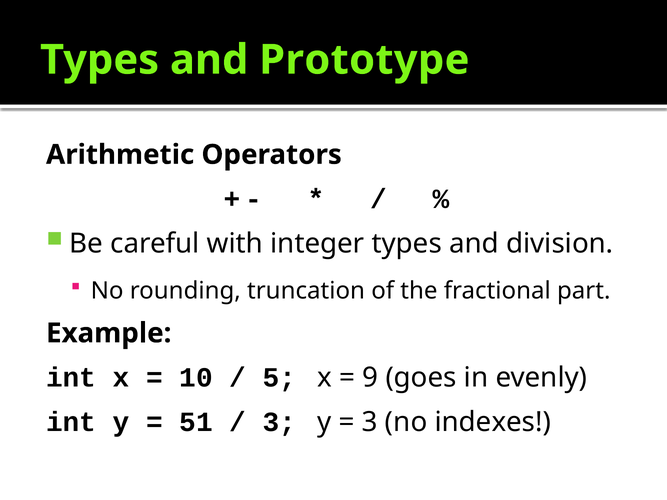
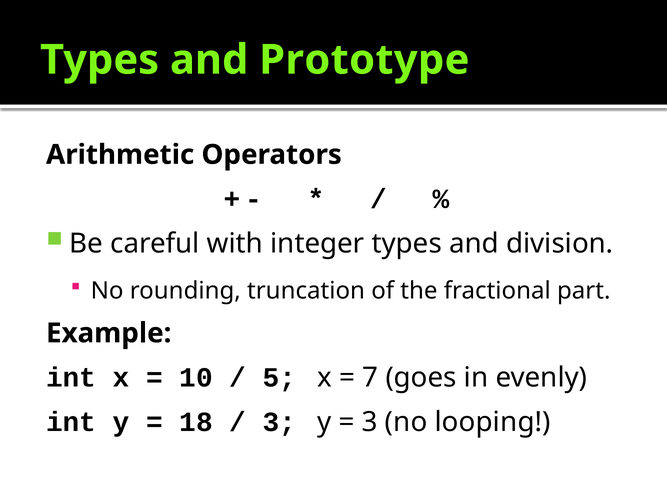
9: 9 -> 7
51: 51 -> 18
indexes: indexes -> looping
